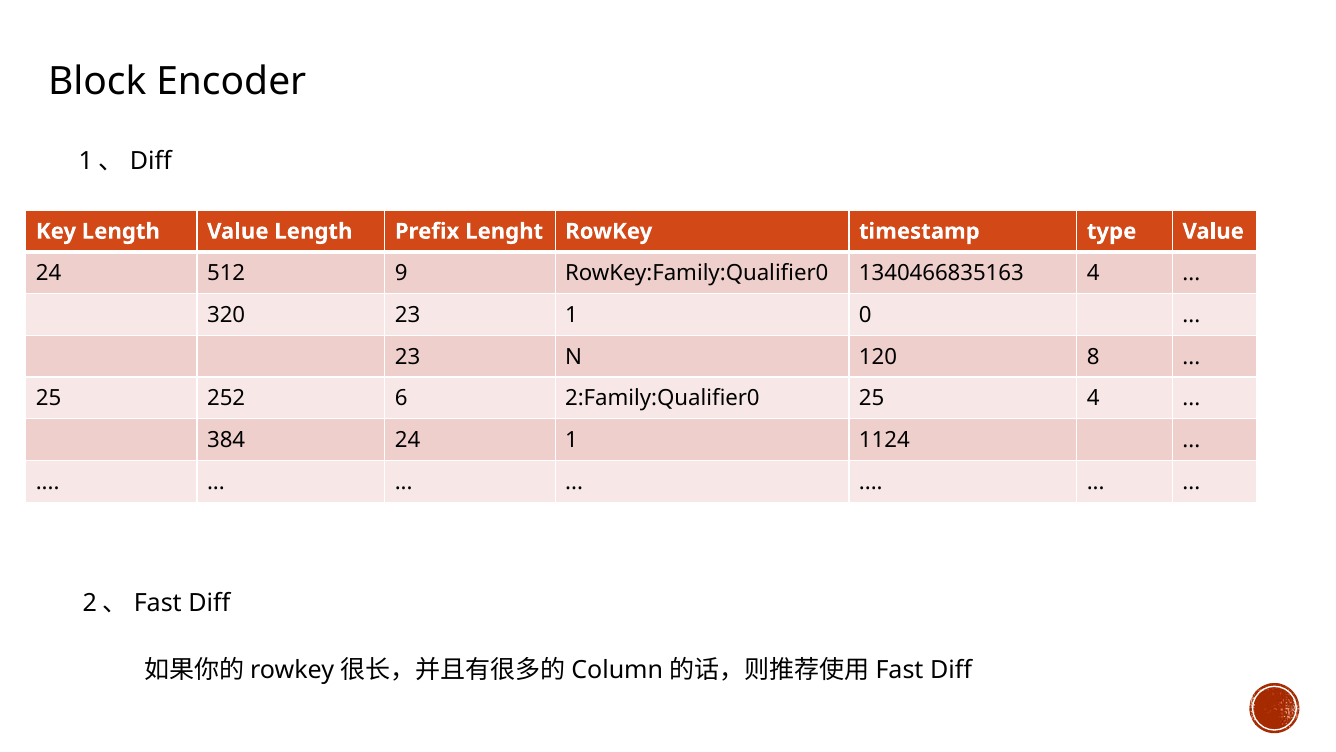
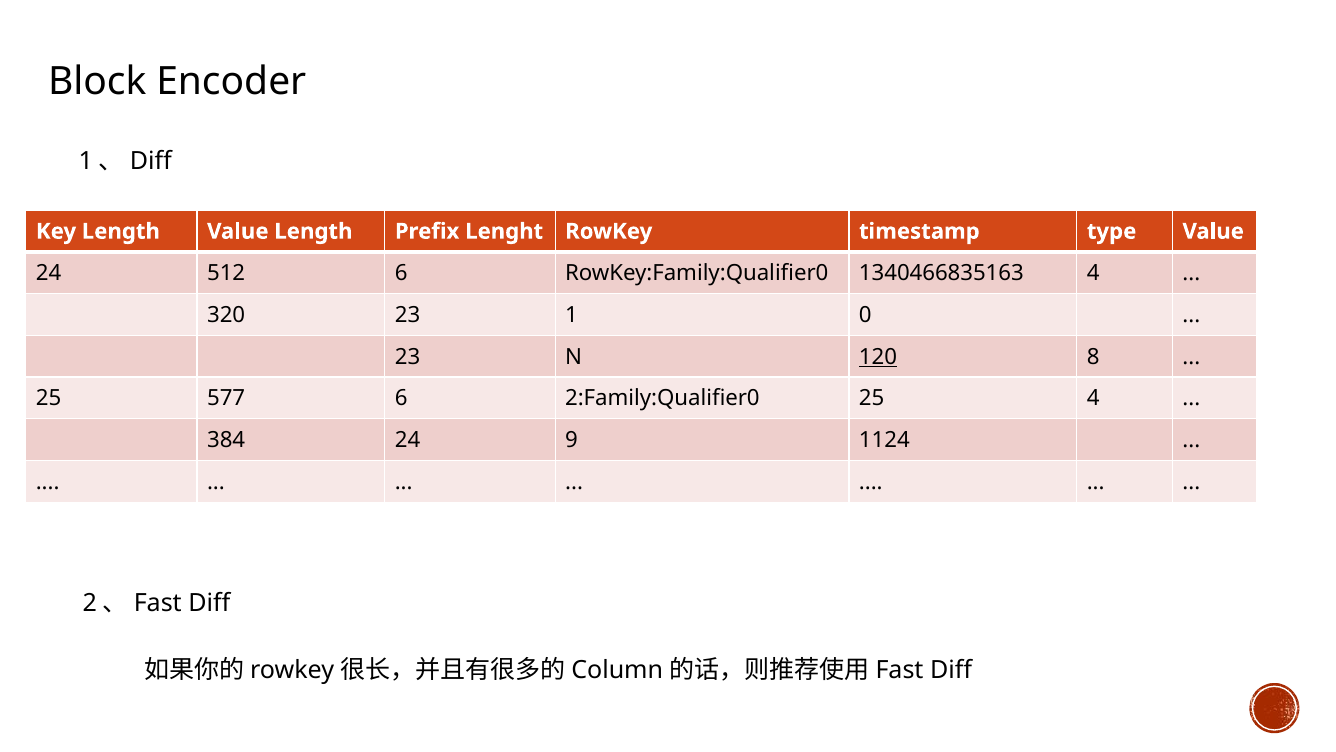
512 9: 9 -> 6
120 underline: none -> present
252: 252 -> 577
24 1: 1 -> 9
